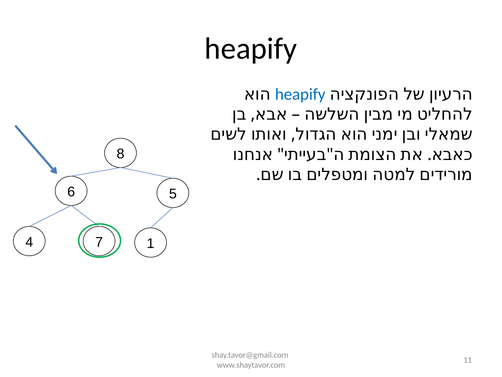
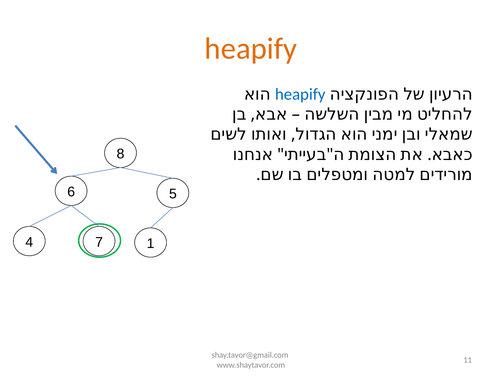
heapify at (251, 49) colour: black -> orange
